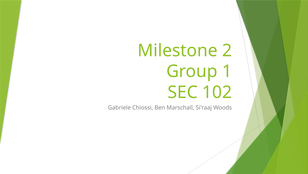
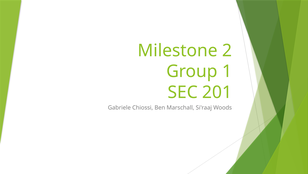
102: 102 -> 201
